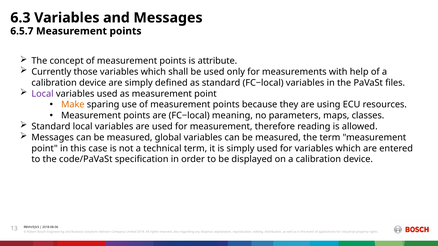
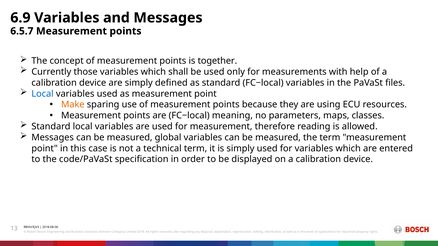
6.3: 6.3 -> 6.9
attribute: attribute -> together
Local at (43, 94) colour: purple -> blue
